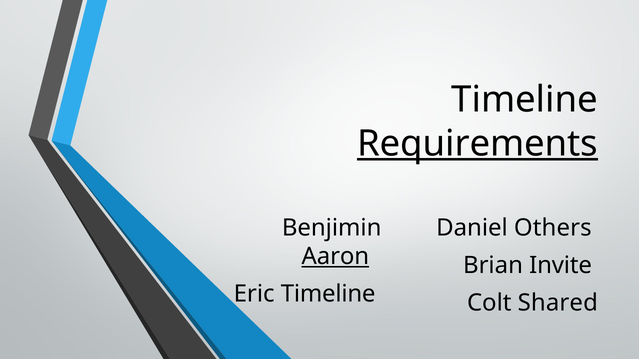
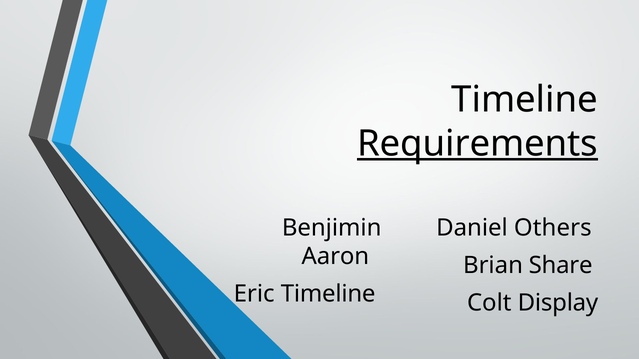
Aaron underline: present -> none
Invite: Invite -> Share
Shared: Shared -> Display
